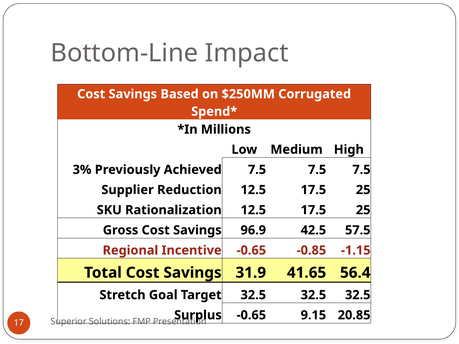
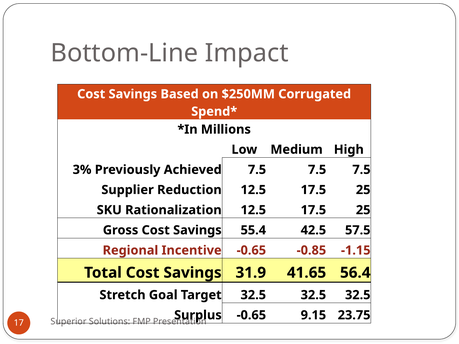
96.9: 96.9 -> 55.4
20.85: 20.85 -> 23.75
